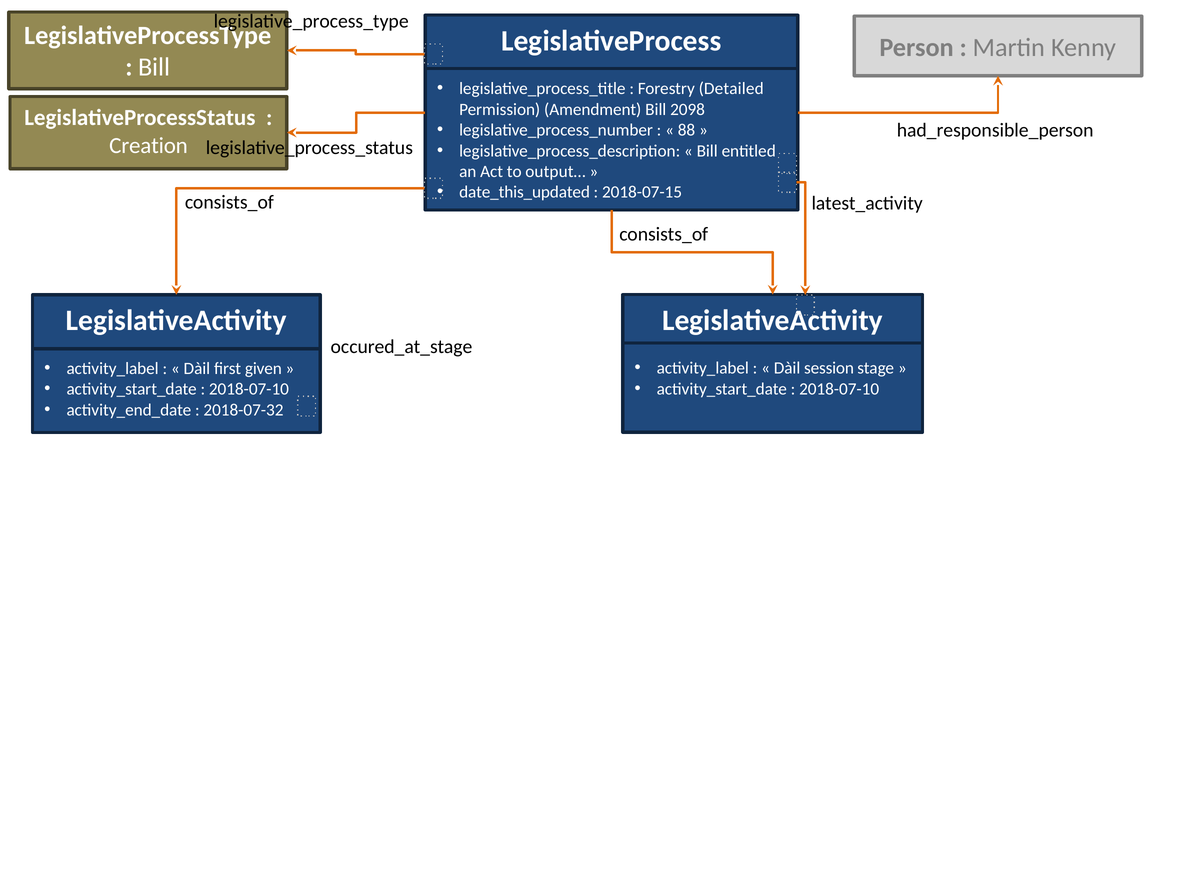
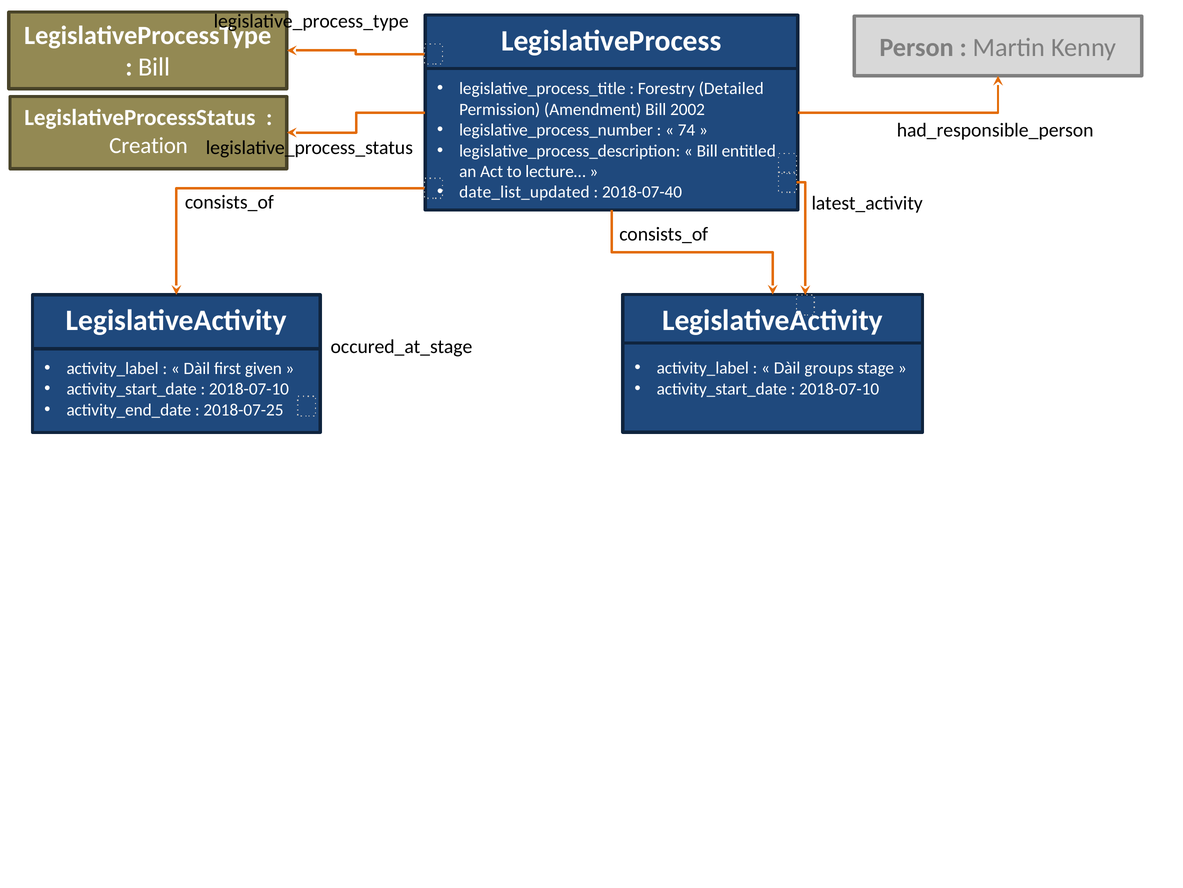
2098: 2098 -> 2002
88: 88 -> 74
output…: output… -> lecture…
date_this_updated: date_this_updated -> date_list_updated
2018-07-15: 2018-07-15 -> 2018-07-40
session: session -> groups
2018-07-32: 2018-07-32 -> 2018-07-25
